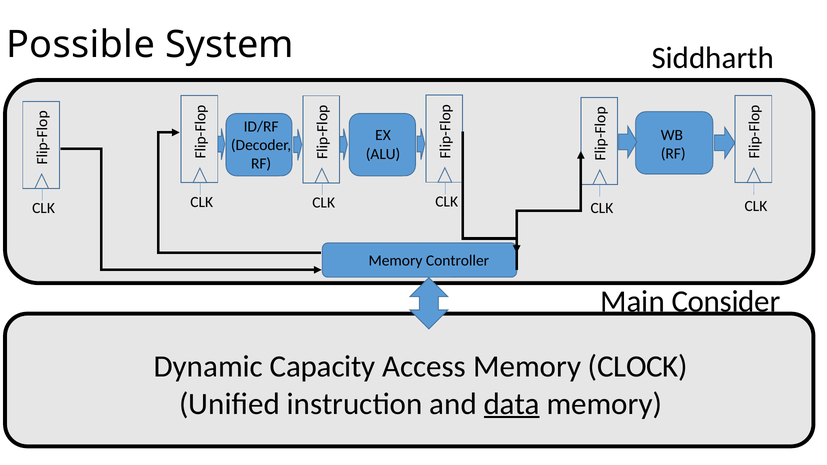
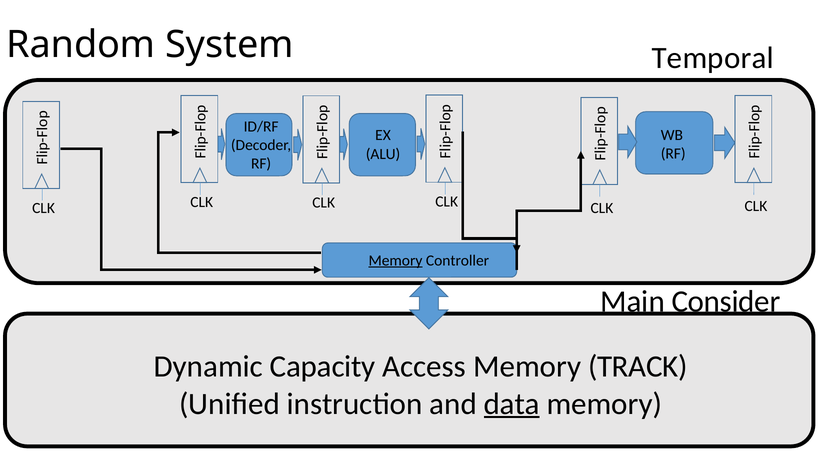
Possible: Possible -> Random
Siddharth: Siddharth -> Temporal
Memory at (395, 260) underline: none -> present
CLOCK: CLOCK -> TRACK
